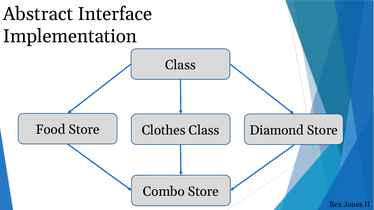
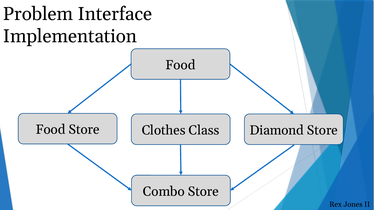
Abstract: Abstract -> Problem
Class at (180, 65): Class -> Food
